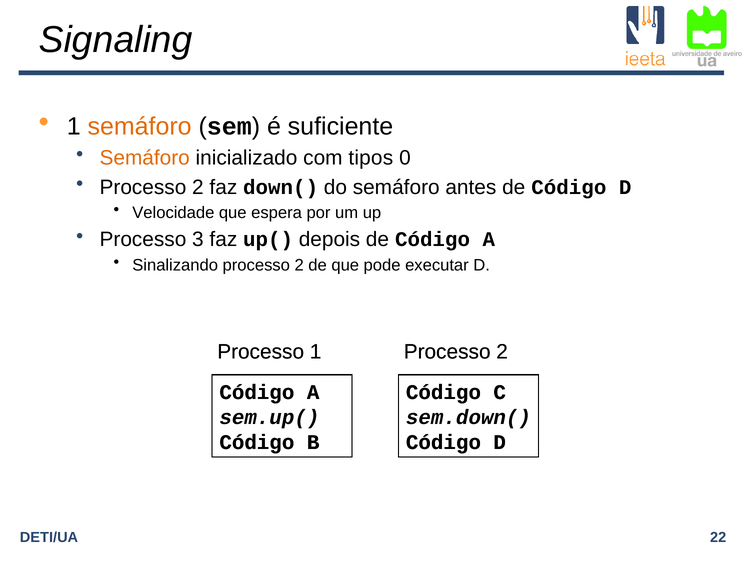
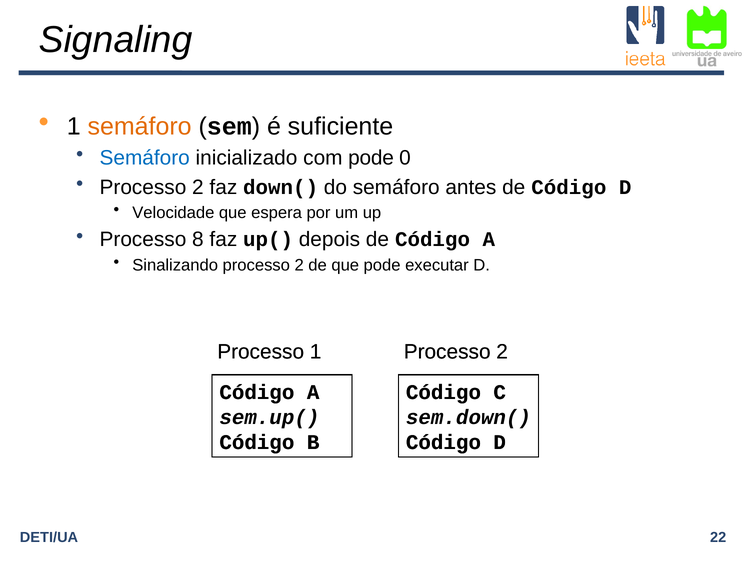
Semáforo at (145, 158) colour: orange -> blue
com tipos: tipos -> pode
3: 3 -> 8
